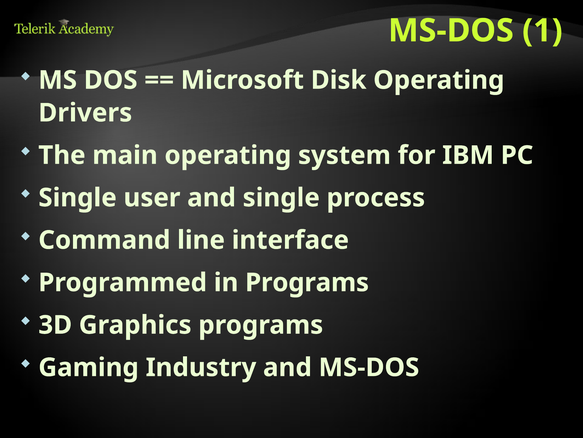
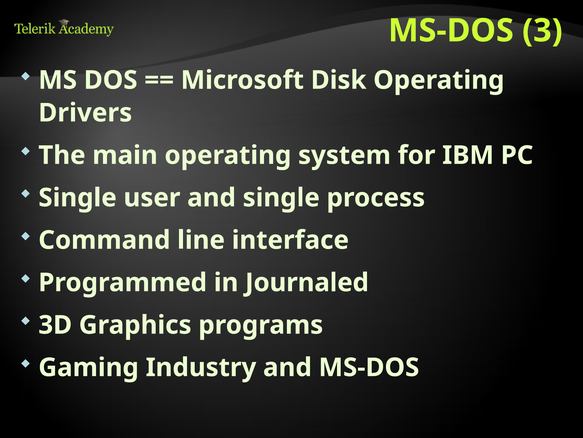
1: 1 -> 3
in Programs: Programs -> Journaled
